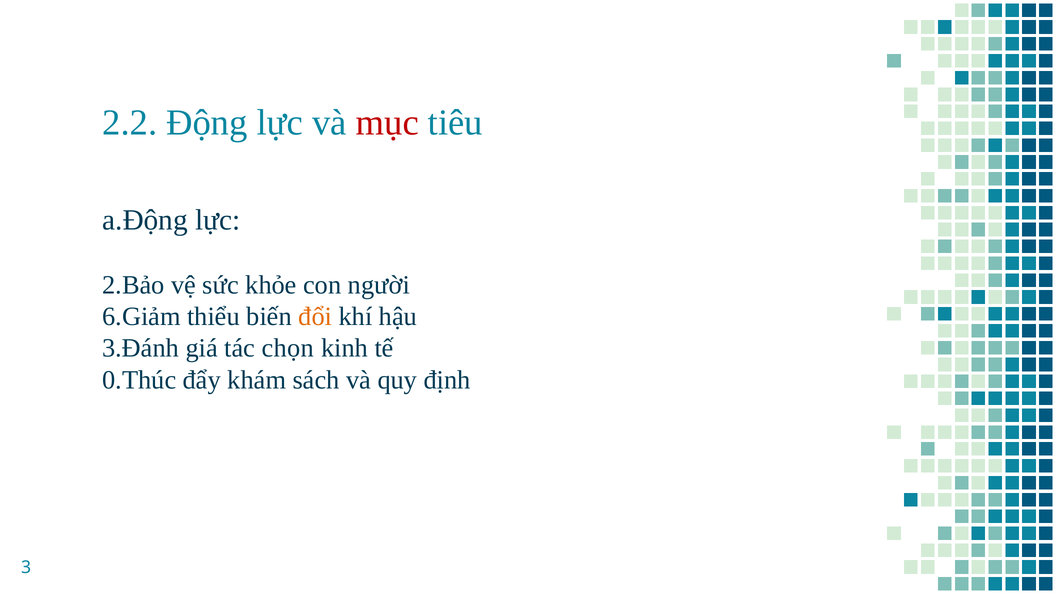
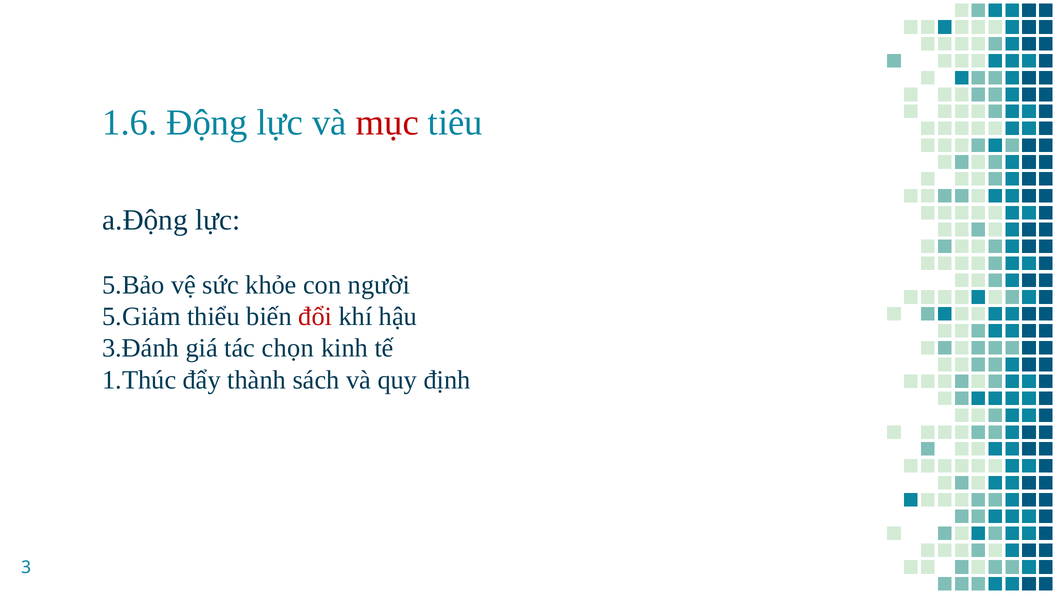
2.2: 2.2 -> 1.6
2.Bảo: 2.Bảo -> 5.Bảo
6.Giảm: 6.Giảm -> 5.Giảm
đổi colour: orange -> red
0.Thúc: 0.Thúc -> 1.Thúc
khám: khám -> thành
